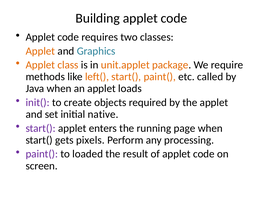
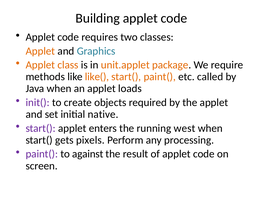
left(: left( -> like(
page: page -> west
loaded: loaded -> against
